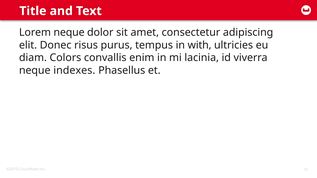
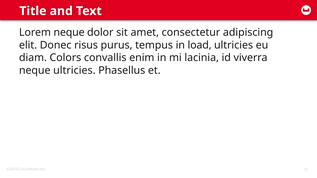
with: with -> load
neque indexes: indexes -> ultricies
